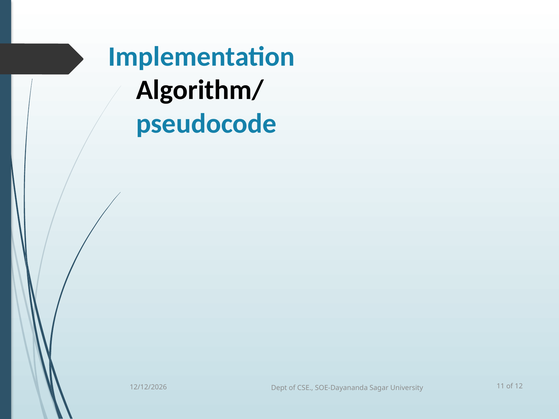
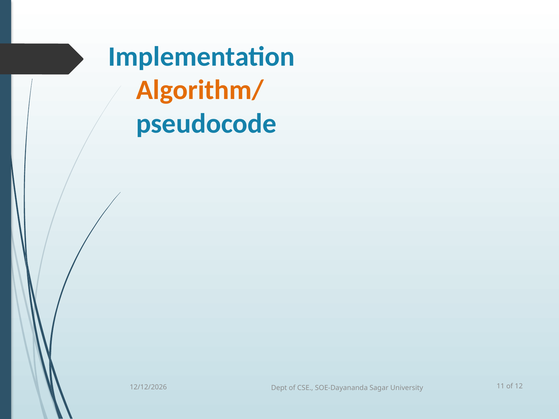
Algorithm/ colour: black -> orange
